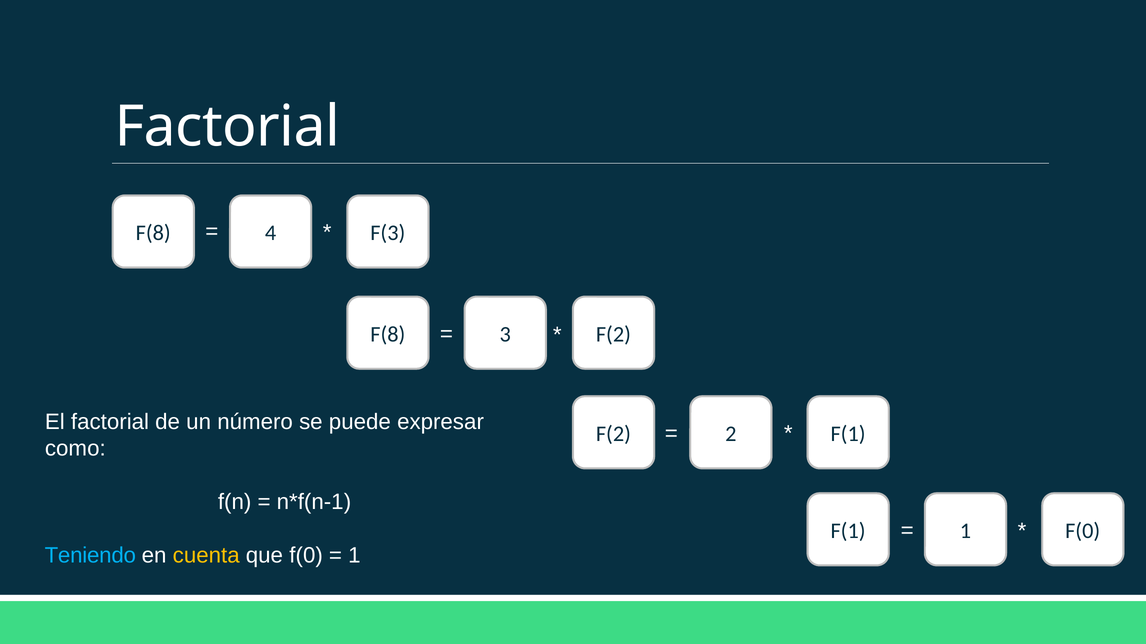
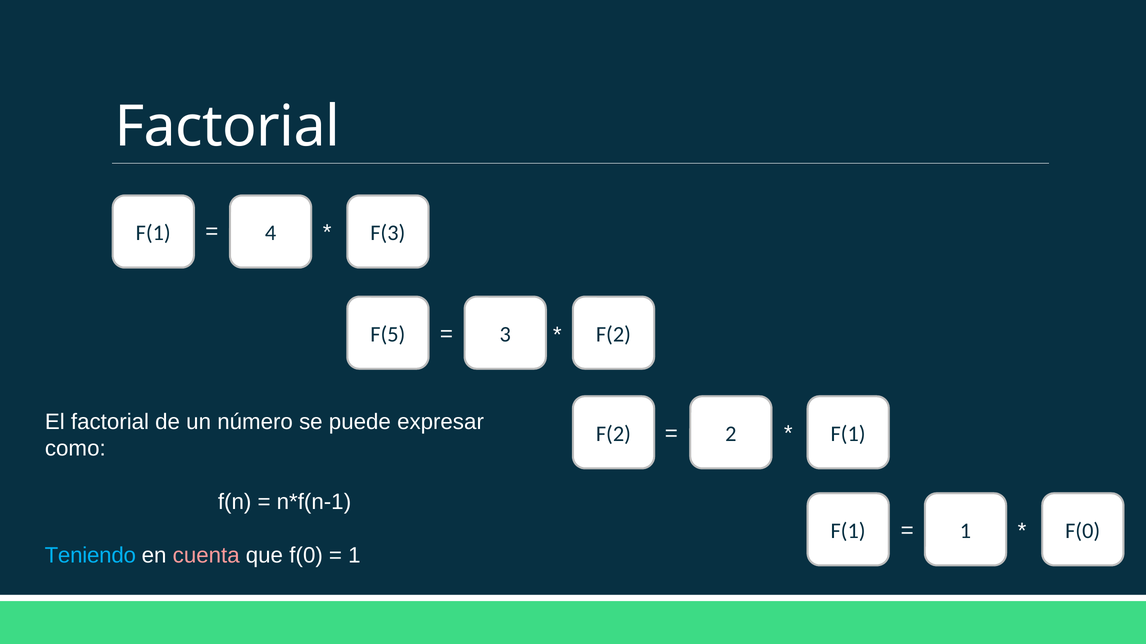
F(8 at (153, 233): F(8 -> F(1
F(8 at (388, 335): F(8 -> F(5
cuenta colour: yellow -> pink
